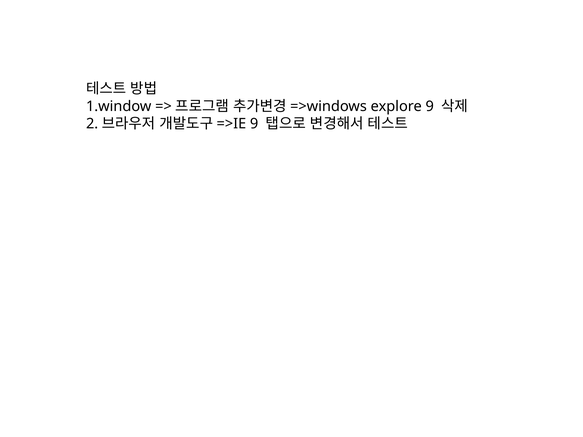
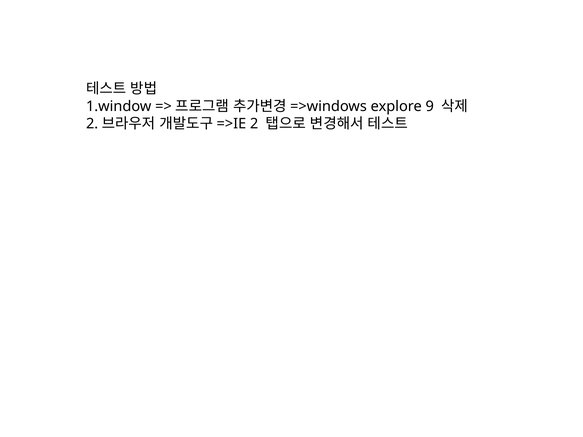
9 at (254, 124): 9 -> 2
